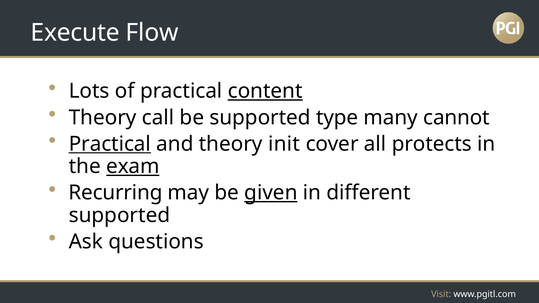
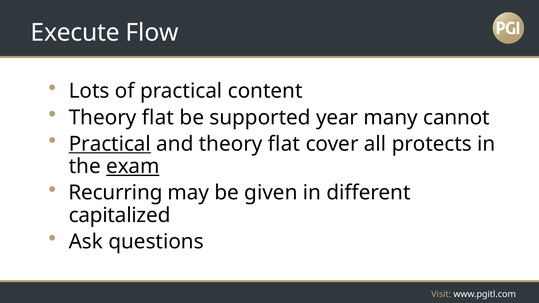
content underline: present -> none
call at (158, 118): call -> flat
type: type -> year
and theory init: init -> flat
given underline: present -> none
supported at (119, 215): supported -> capitalized
